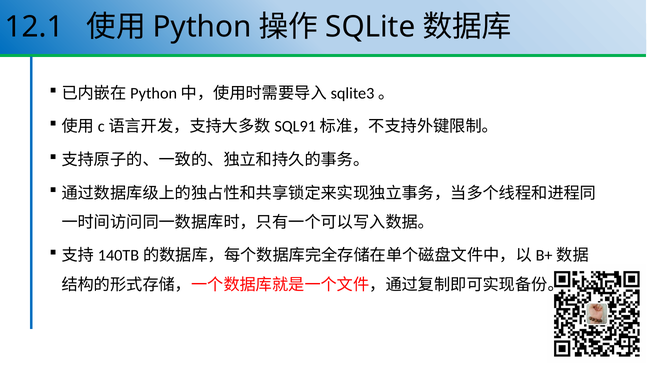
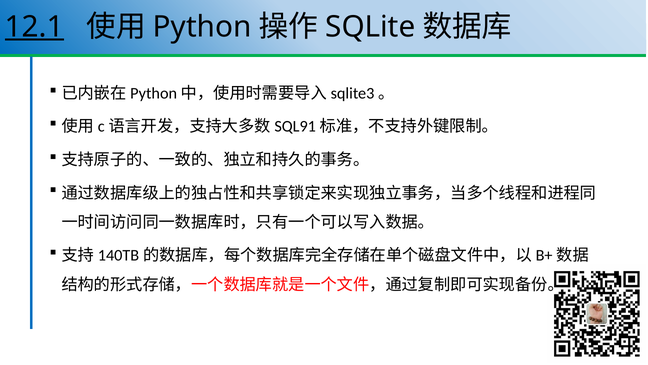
12.1 underline: none -> present
